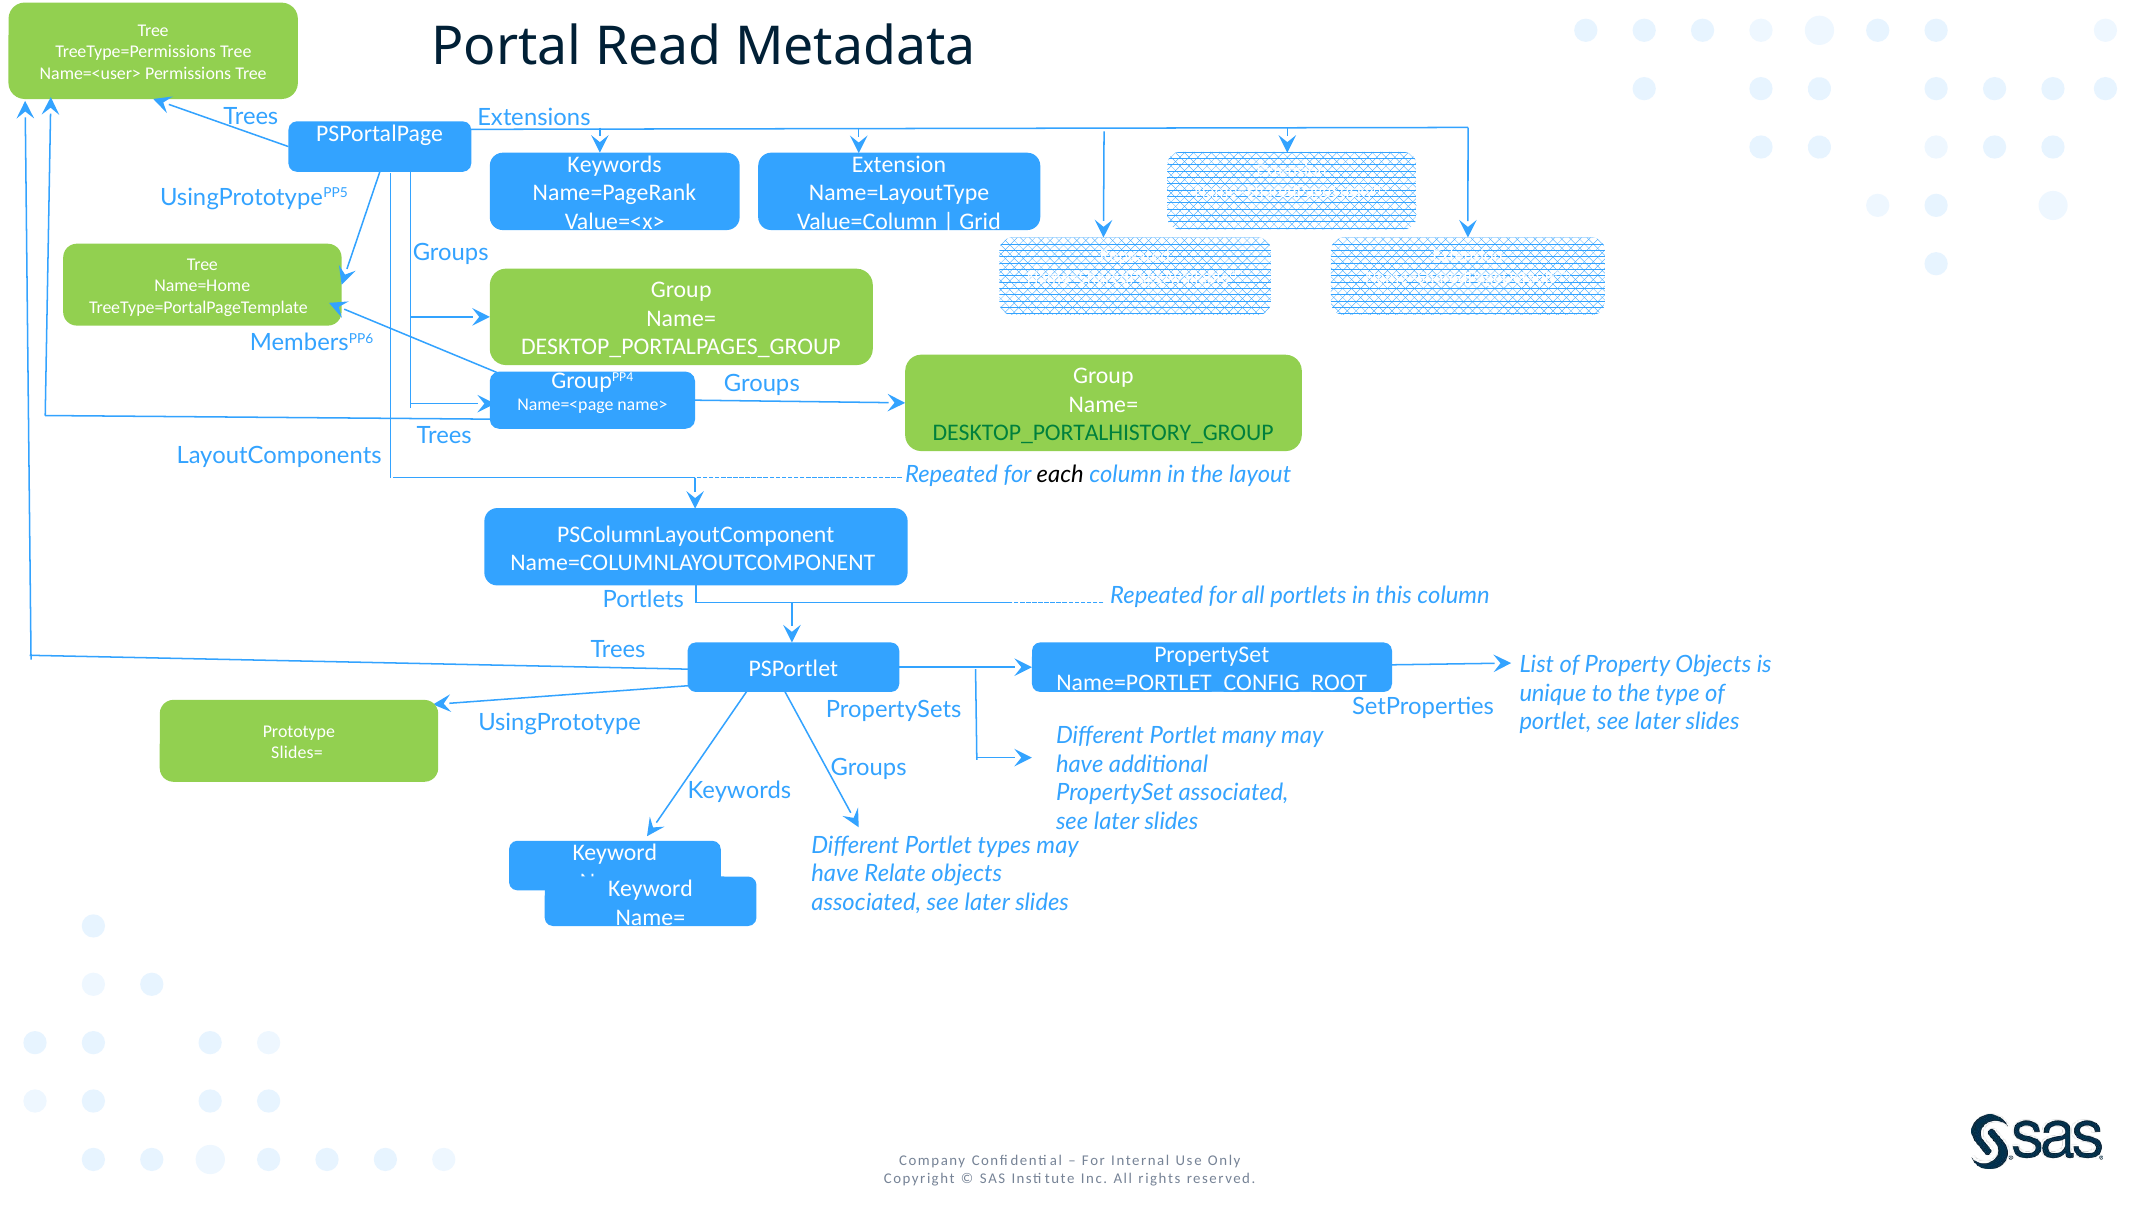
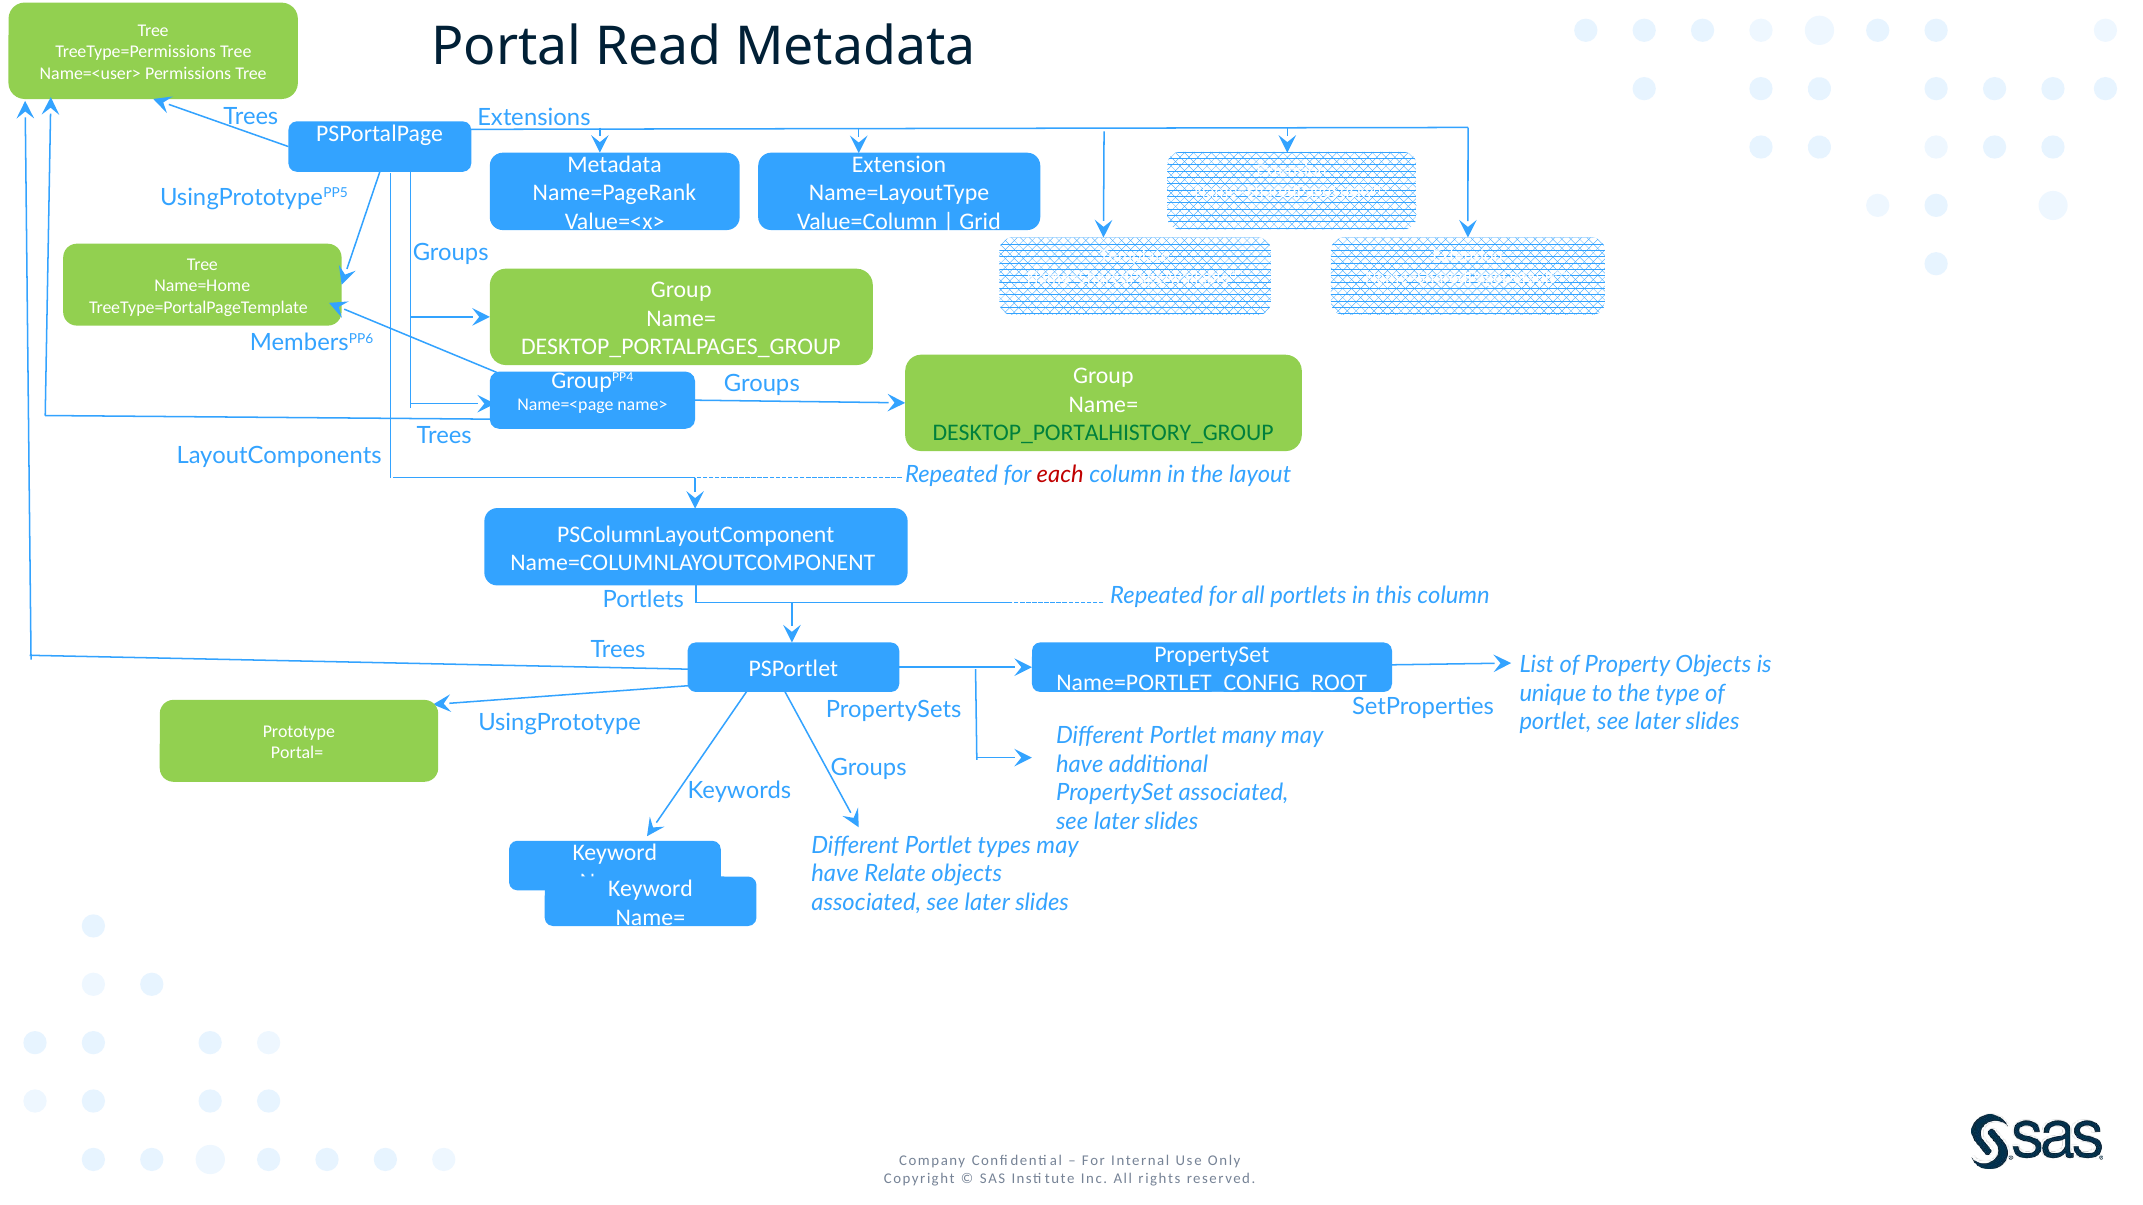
Keywords at (615, 165): Keywords -> Metadata
Repeated at (1135, 256): Repeated -> Template
each colour: black -> red
Slides=: Slides= -> Portal=
